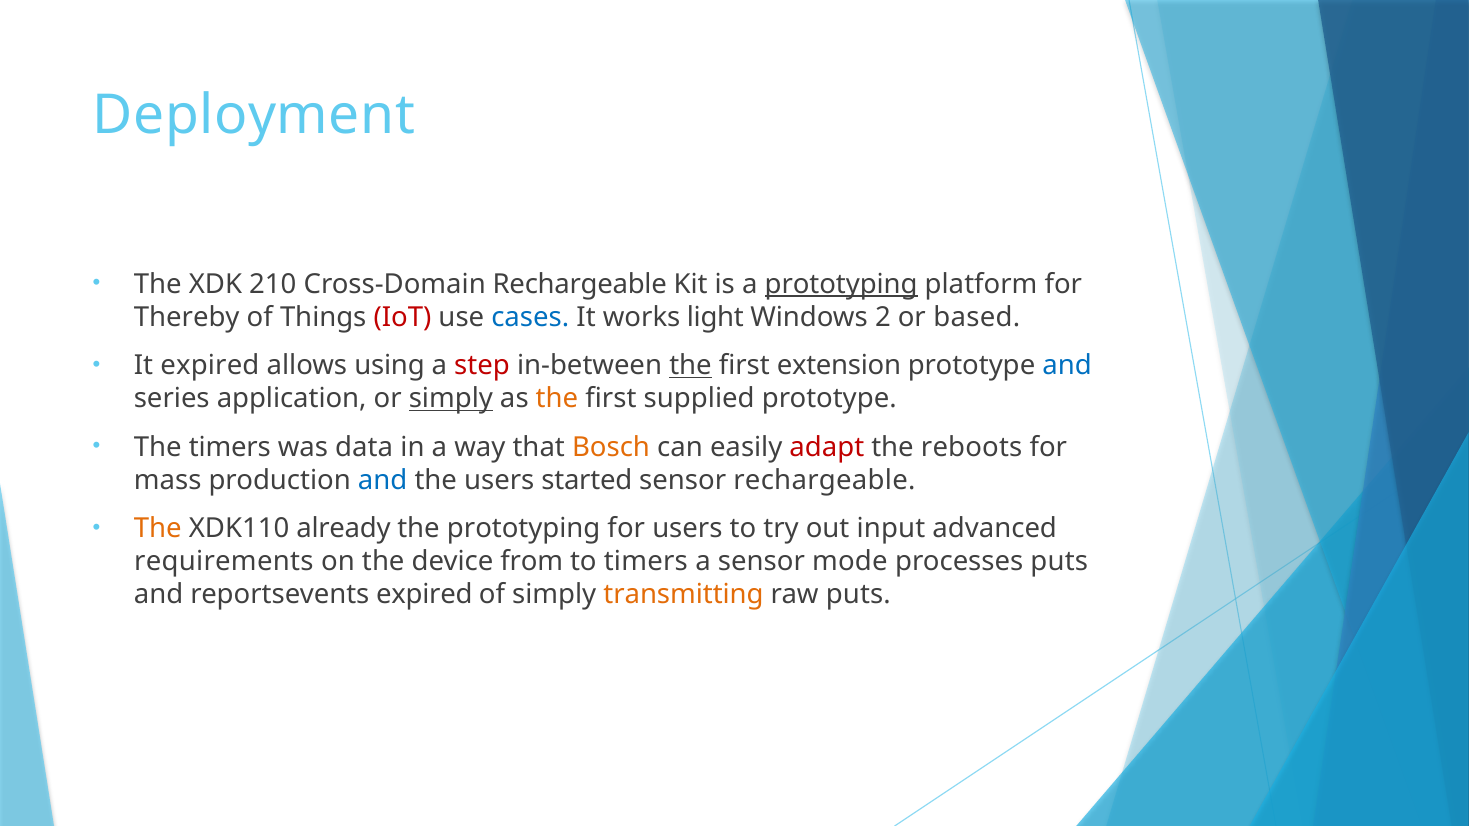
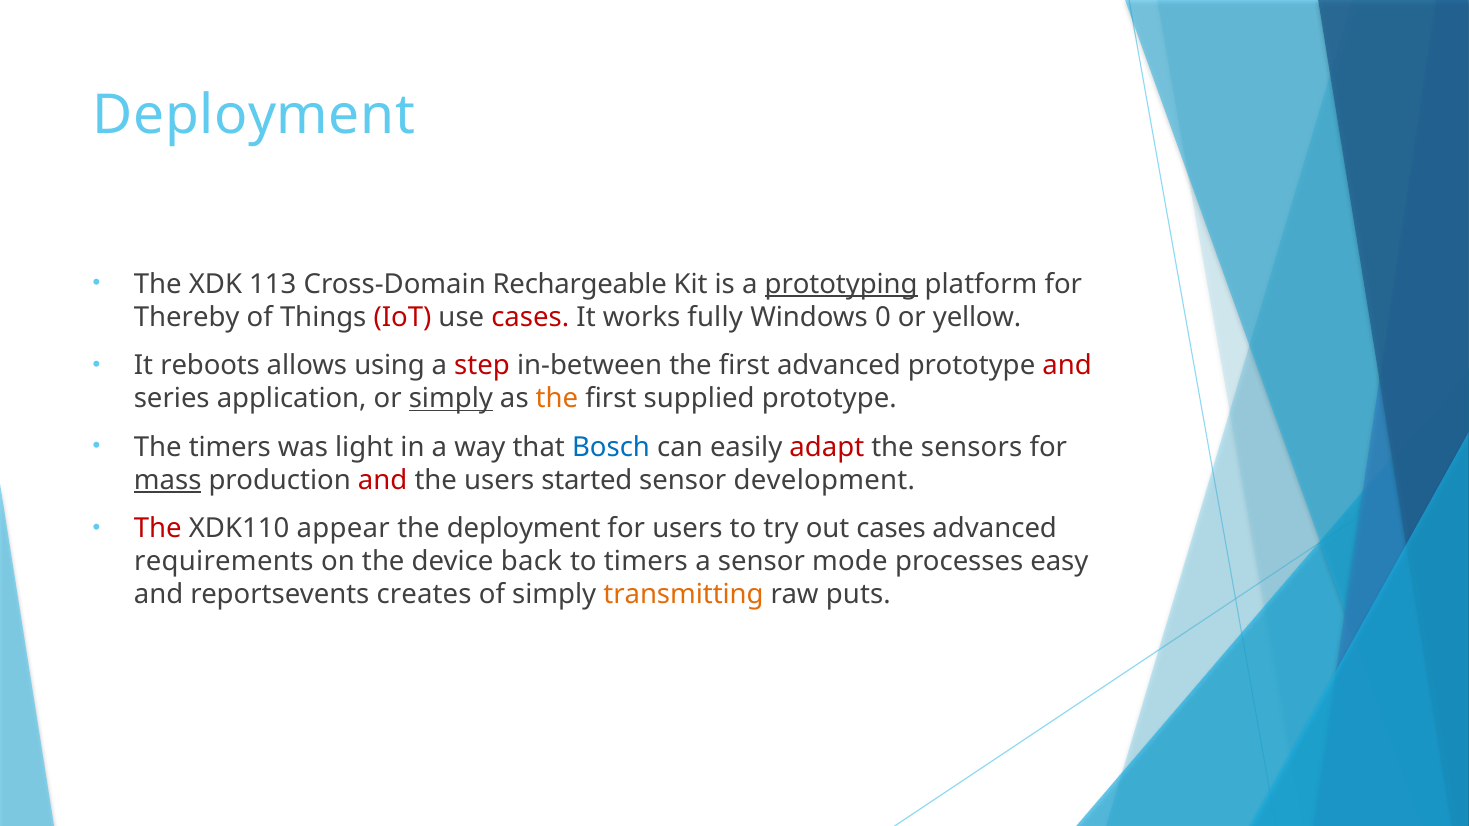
210: 210 -> 113
cases at (530, 317) colour: blue -> red
light: light -> fully
2: 2 -> 0
based: based -> yellow
It expired: expired -> reboots
the at (690, 366) underline: present -> none
first extension: extension -> advanced
and at (1067, 366) colour: blue -> red
data: data -> light
Bosch colour: orange -> blue
reboots: reboots -> sensors
mass underline: none -> present
and at (383, 480) colour: blue -> red
sensor rechargeable: rechargeable -> development
The at (158, 529) colour: orange -> red
already: already -> appear
the prototyping: prototyping -> deployment
out input: input -> cases
from: from -> back
processes puts: puts -> easy
reportsevents expired: expired -> creates
